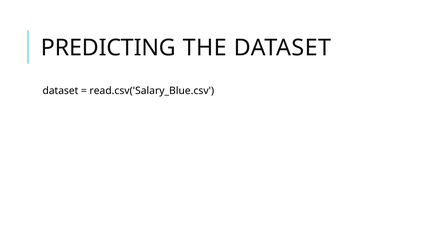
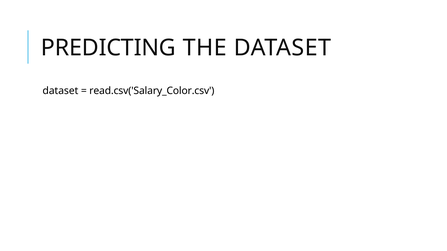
read.csv('Salary_Blue.csv: read.csv('Salary_Blue.csv -> read.csv('Salary_Color.csv
